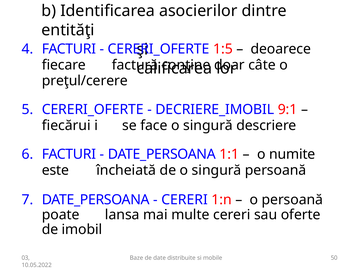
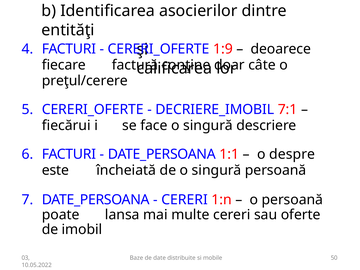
1:5: 1:5 -> 1:9
9:1: 9:1 -> 7:1
numite: numite -> despre
